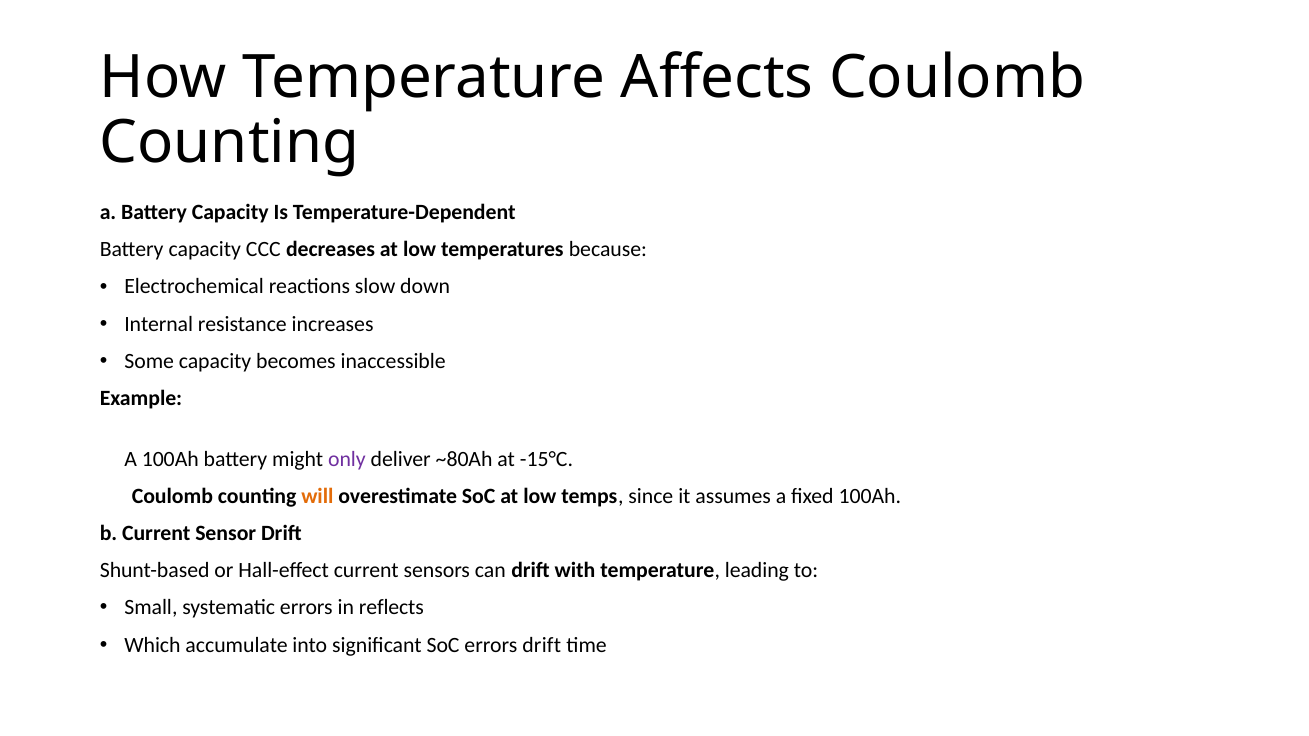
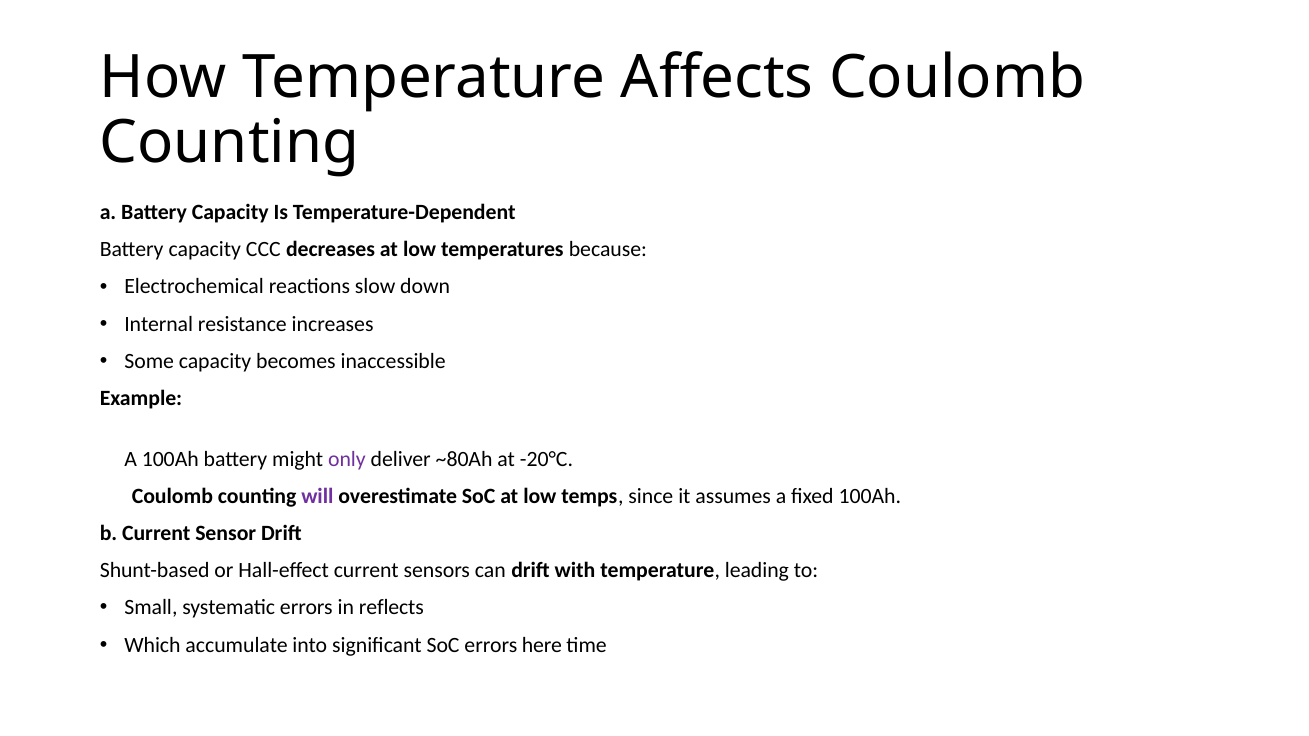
-15°C: -15°C -> -20°C
will colour: orange -> purple
errors drift: drift -> here
